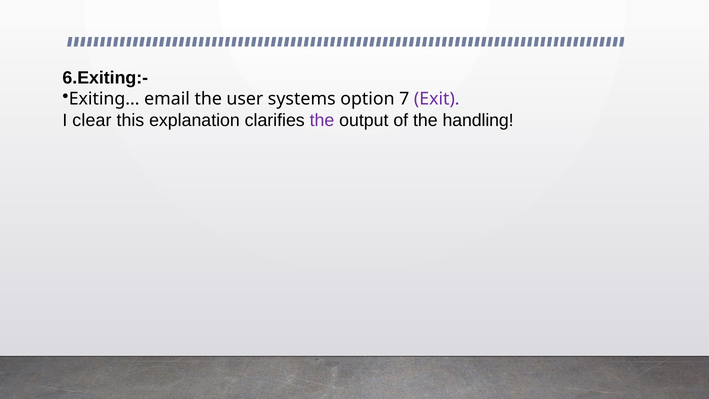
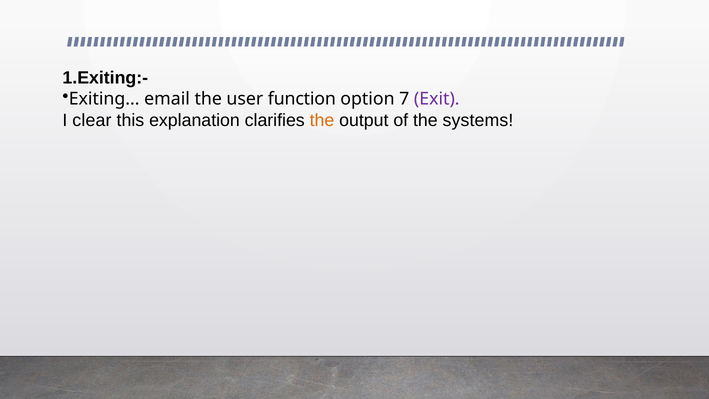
6.Exiting:-: 6.Exiting:- -> 1.Exiting:-
systems: systems -> function
the at (322, 120) colour: purple -> orange
handling: handling -> systems
